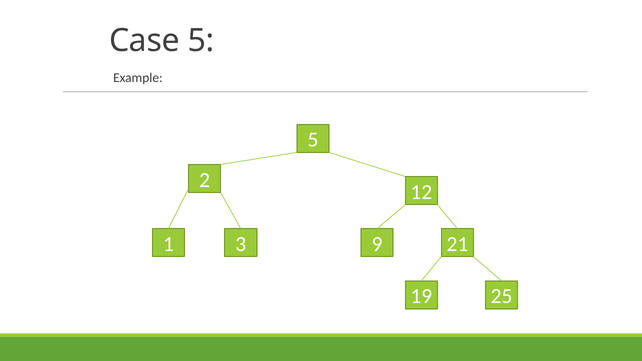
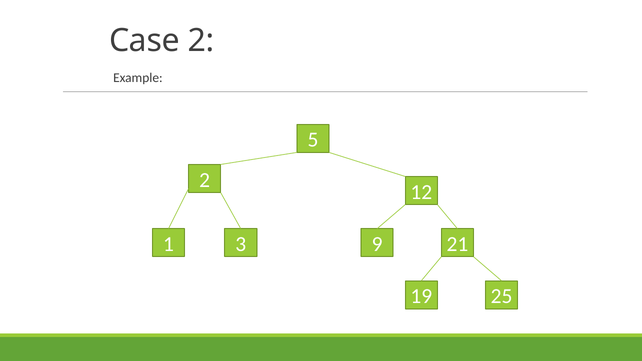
Case 5: 5 -> 2
